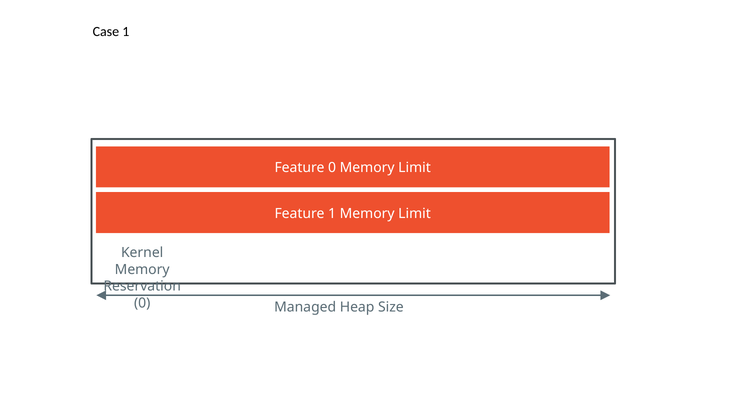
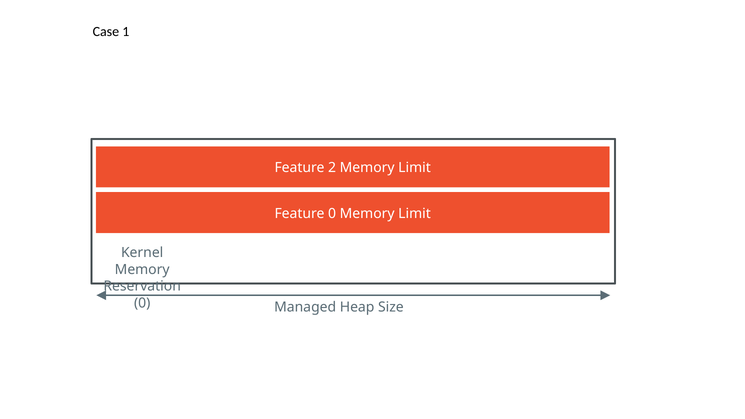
Feature 0: 0 -> 2
Feature 1: 1 -> 0
